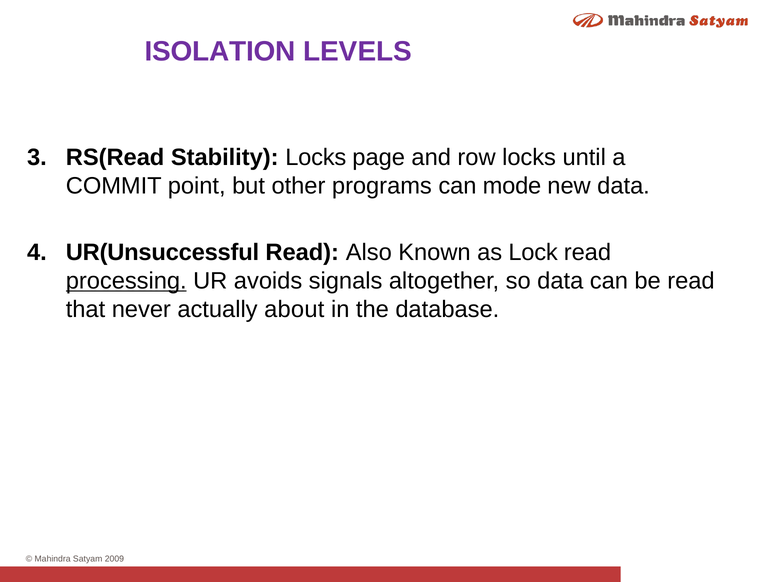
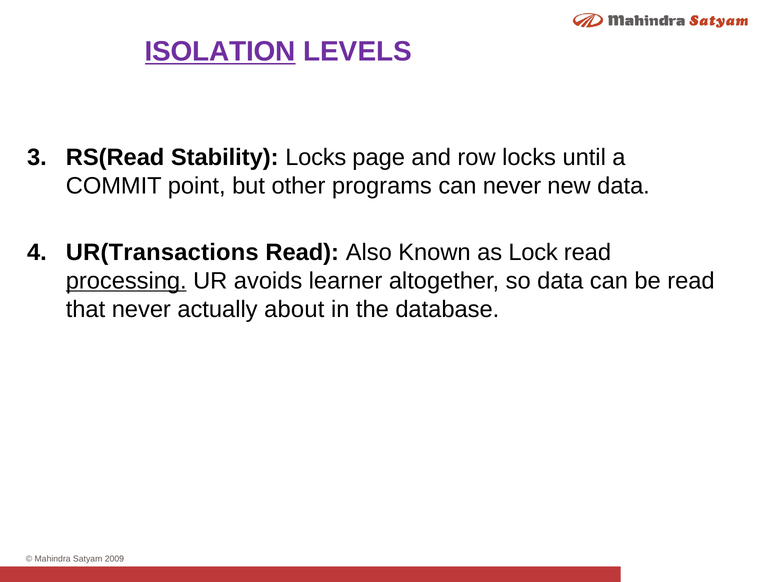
ISOLATION underline: none -> present
can mode: mode -> never
UR(Unsuccessful: UR(Unsuccessful -> UR(Transactions
signals: signals -> learner
